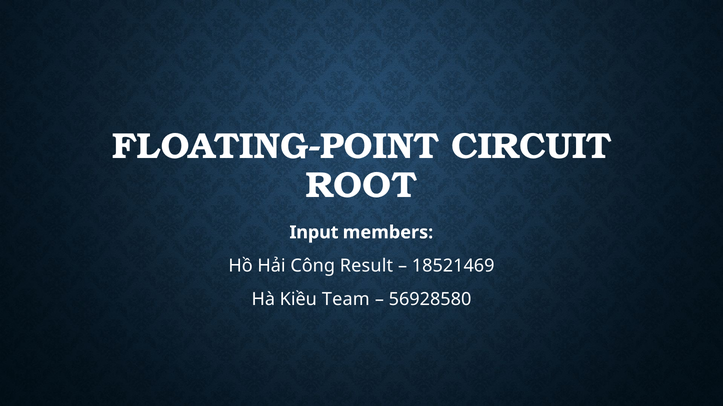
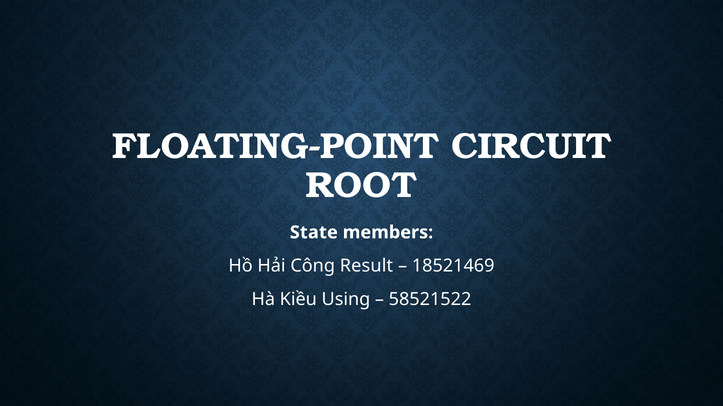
Input: Input -> State
Team: Team -> Using
56928580: 56928580 -> 58521522
